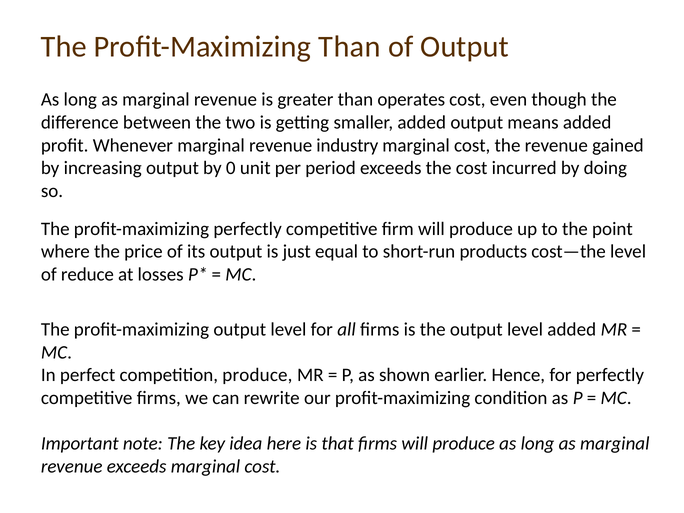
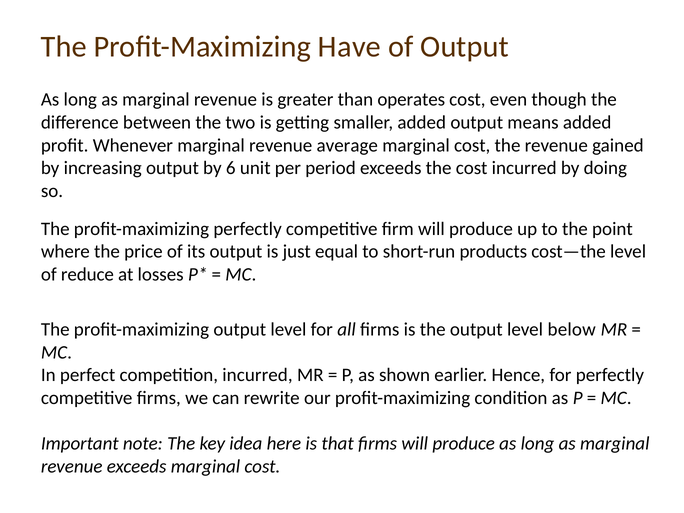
Profit-Maximizing Than: Than -> Have
industry: industry -> average
0: 0 -> 6
level added: added -> below
competition produce: produce -> incurred
